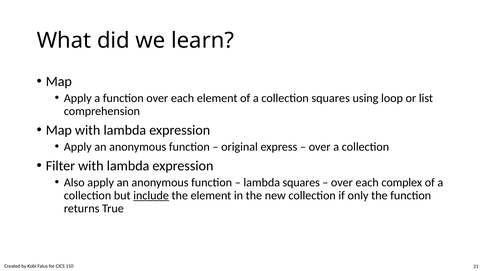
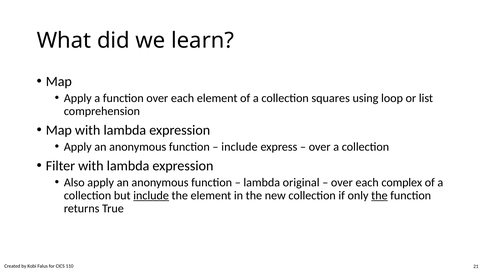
original at (240, 147): original -> include
lambda squares: squares -> original
the at (379, 195) underline: none -> present
